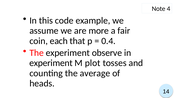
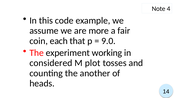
0.4: 0.4 -> 9.0
observe: observe -> working
experiment at (51, 63): experiment -> considered
average: average -> another
